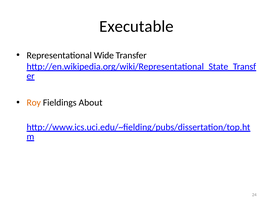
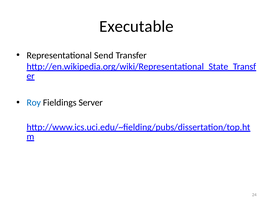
Wide: Wide -> Send
Roy colour: orange -> blue
About: About -> Server
